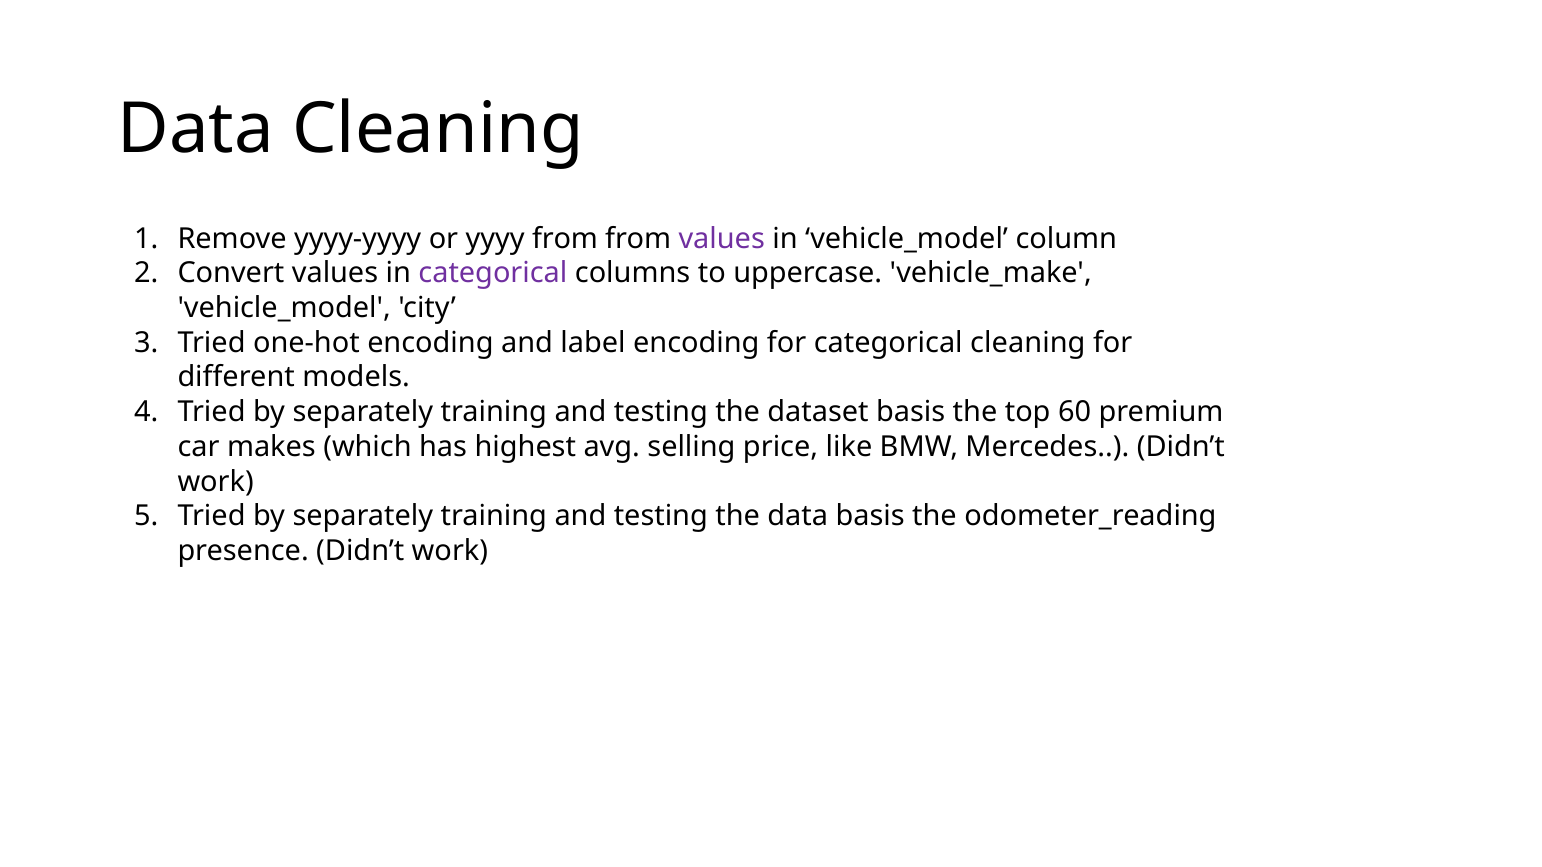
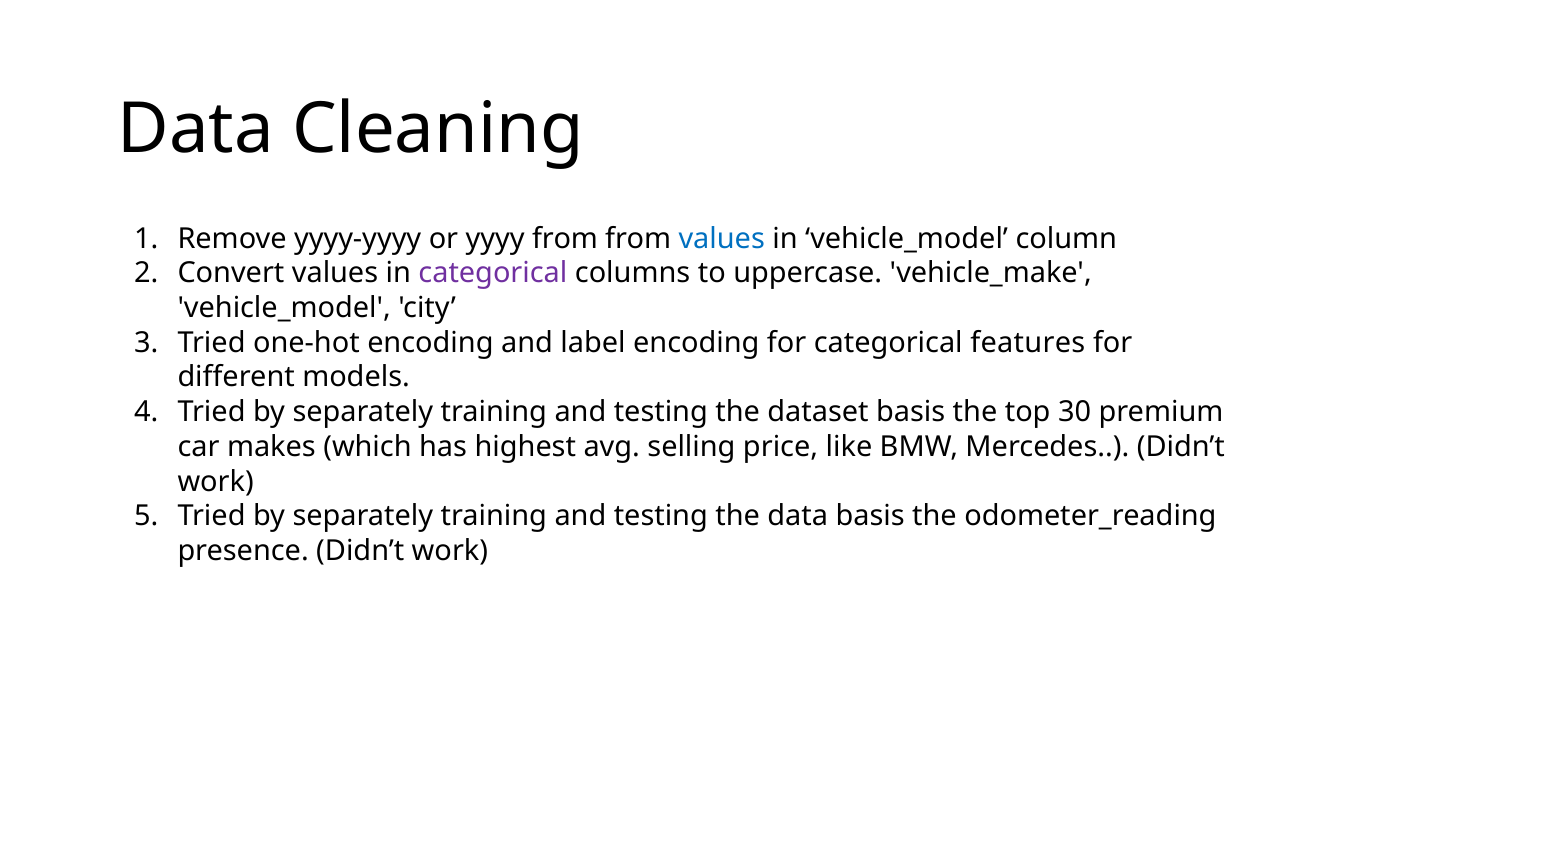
values at (722, 239) colour: purple -> blue
categorical cleaning: cleaning -> features
60: 60 -> 30
